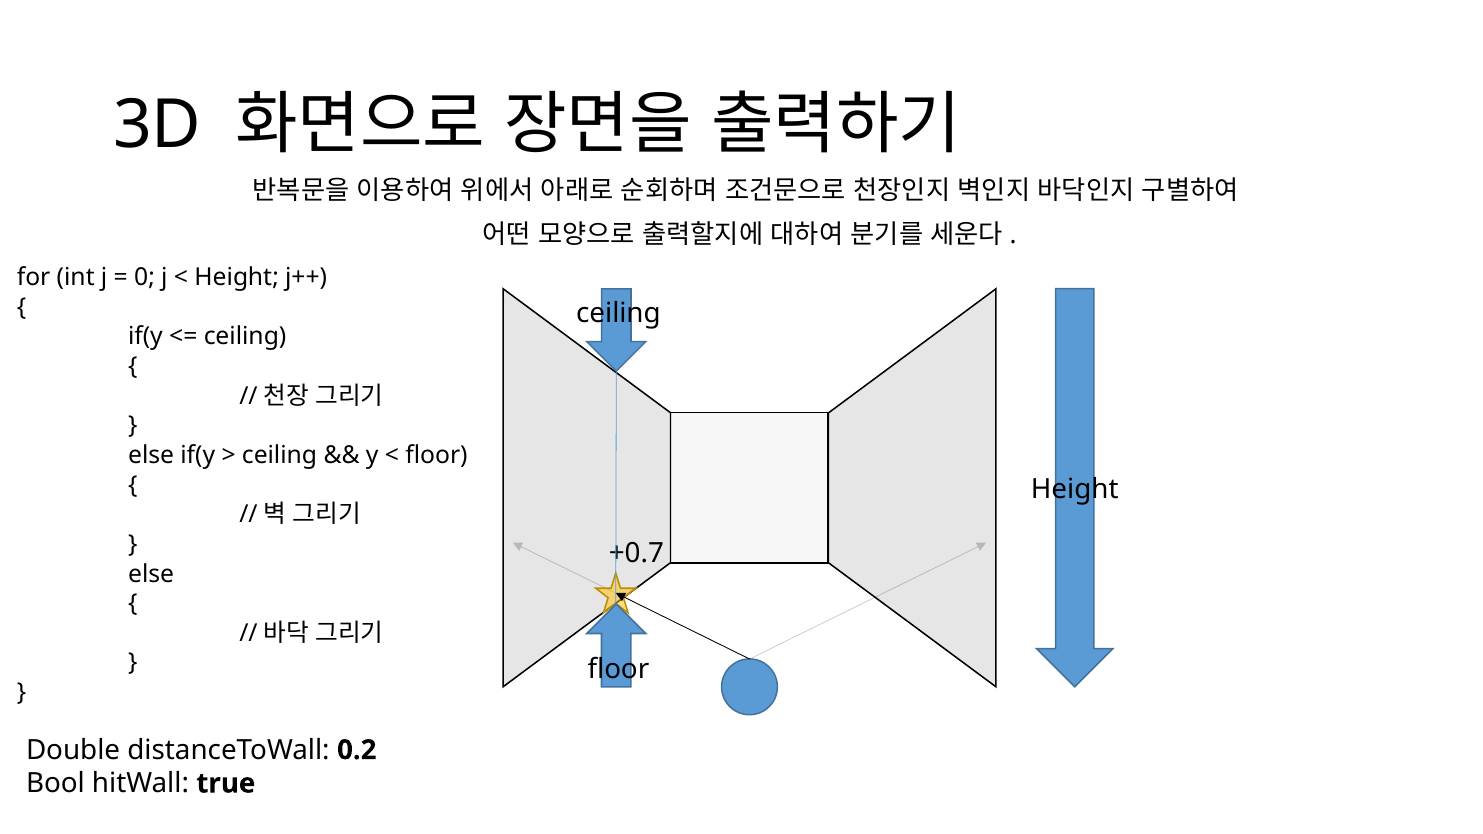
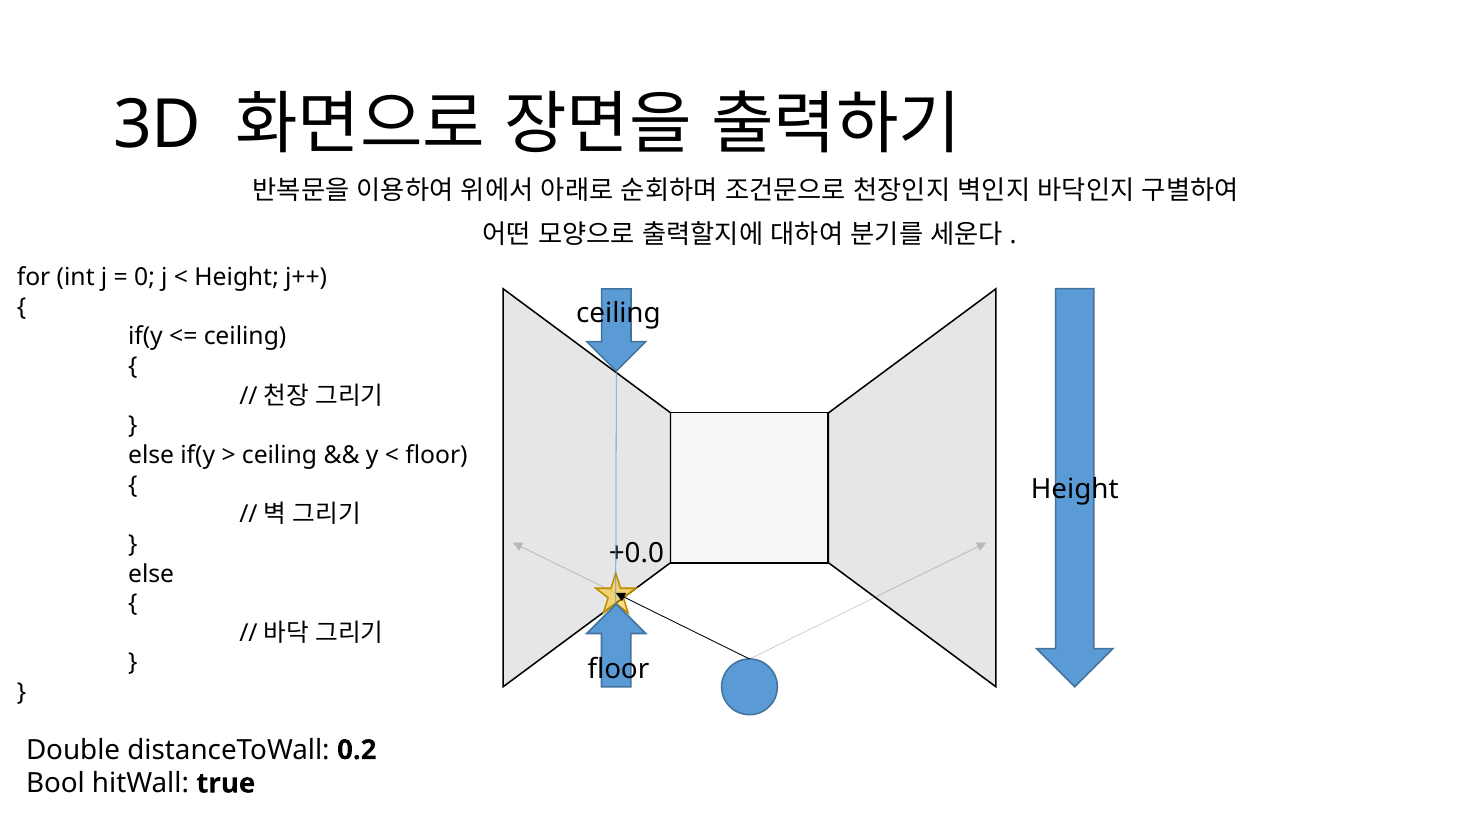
+0.7: +0.7 -> +0.0
